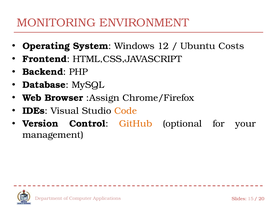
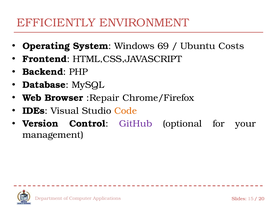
MONITORING: MONITORING -> EFFICIENTLY
12: 12 -> 69
:Assign: :Assign -> :Repair
GitHub colour: orange -> purple
